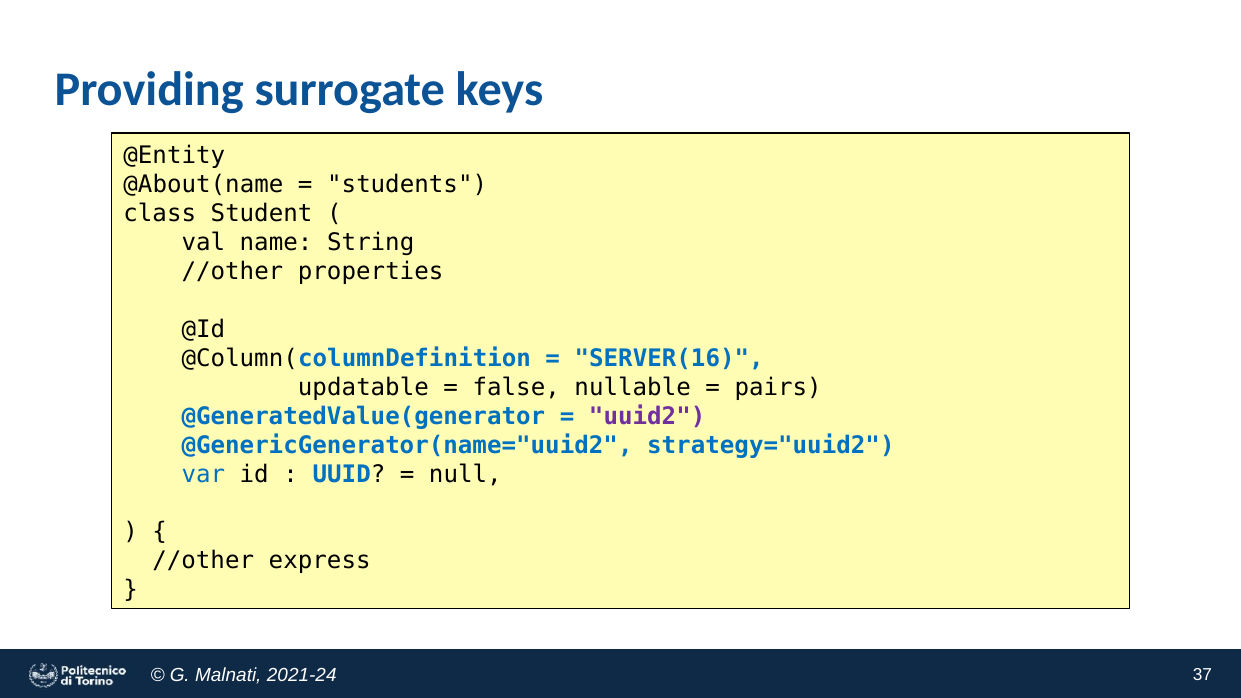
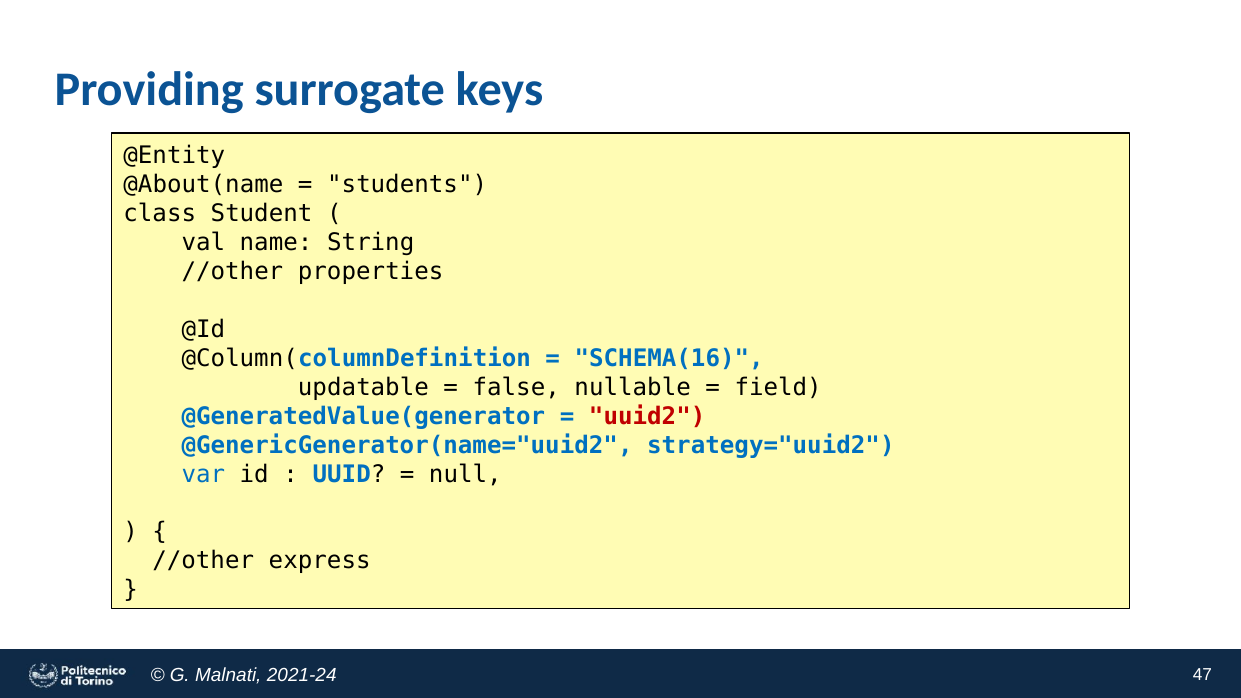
SERVER(16: SERVER(16 -> SCHEMA(16
pairs: pairs -> field
uuid2 colour: purple -> red
37: 37 -> 47
